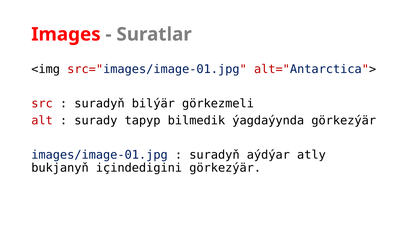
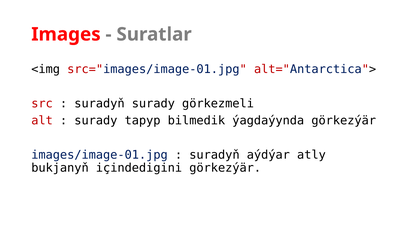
suradyň bilýär: bilýär -> surady
